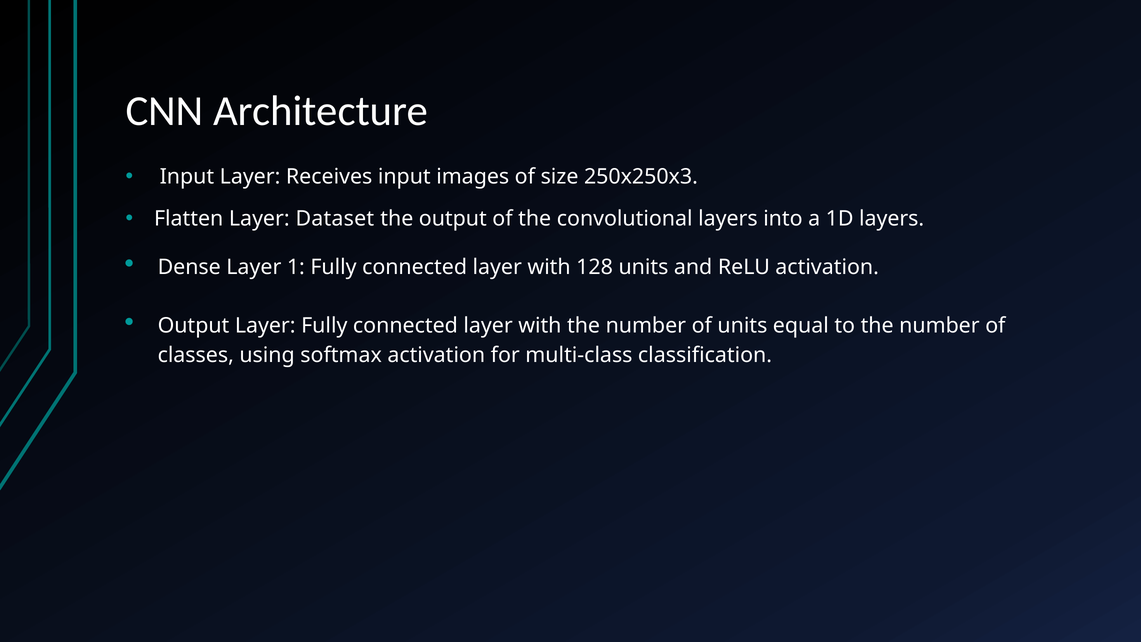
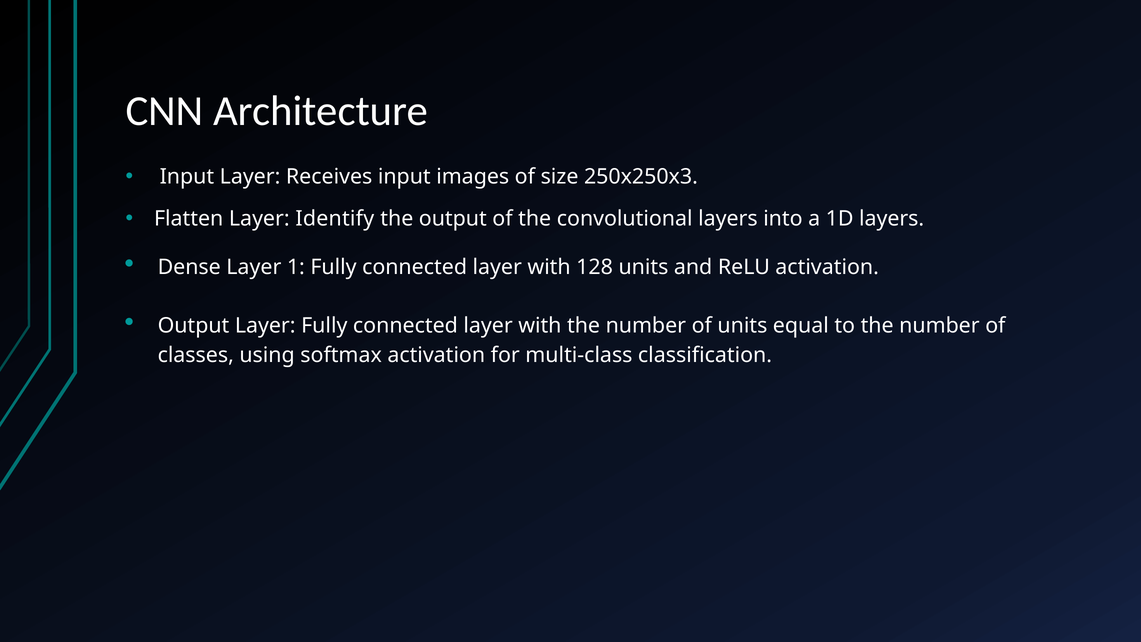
Dataset: Dataset -> Identify
